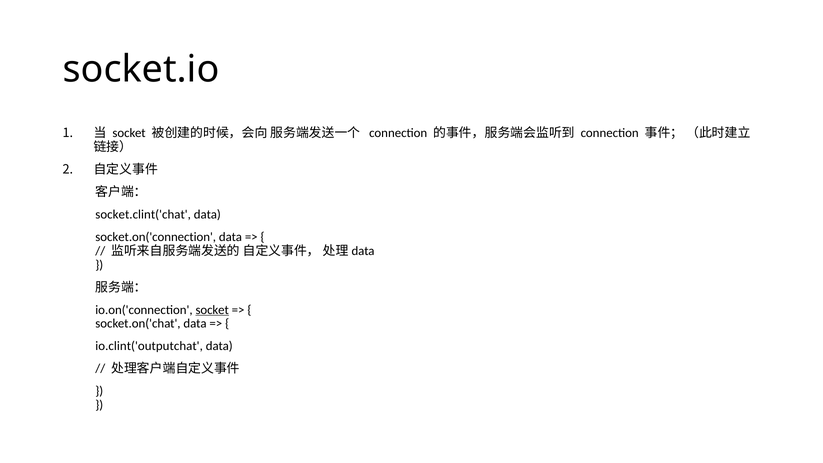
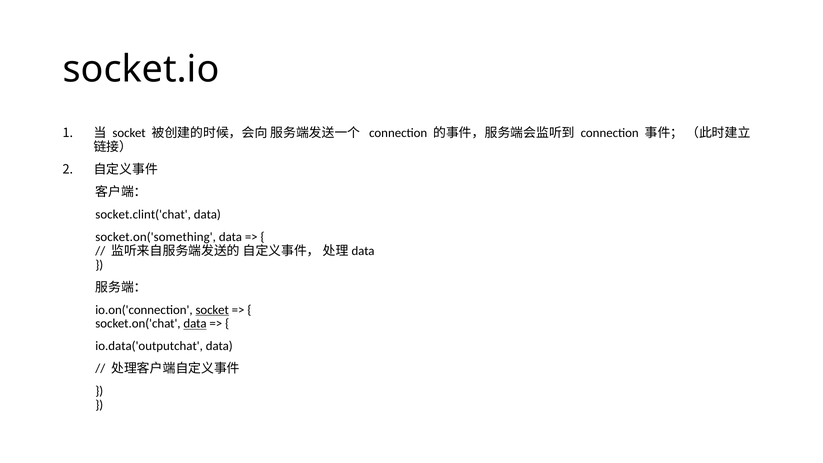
socket.on('connection: socket.on('connection -> socket.on('something
data at (195, 324) underline: none -> present
io.clint('outputchat: io.clint('outputchat -> io.data('outputchat
